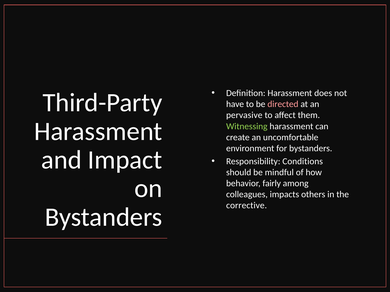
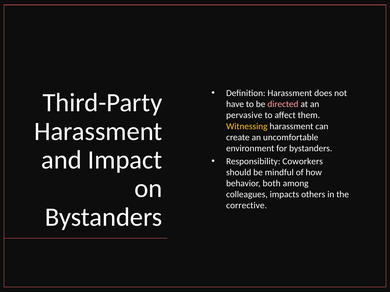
Witnessing colour: light green -> yellow
Conditions: Conditions -> Coworkers
fairly: fairly -> both
